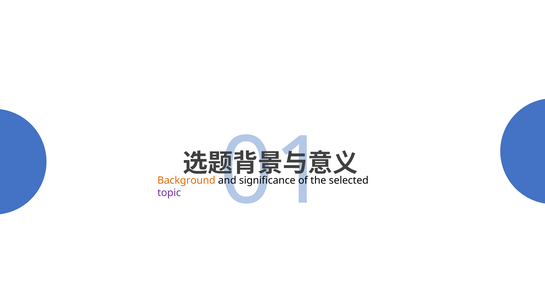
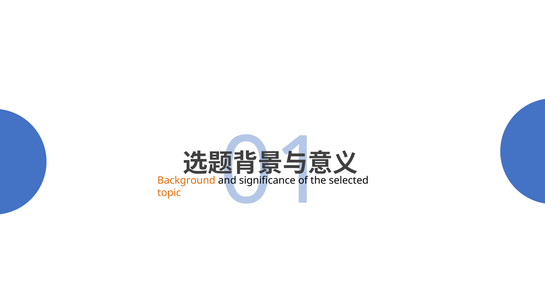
topic colour: purple -> orange
